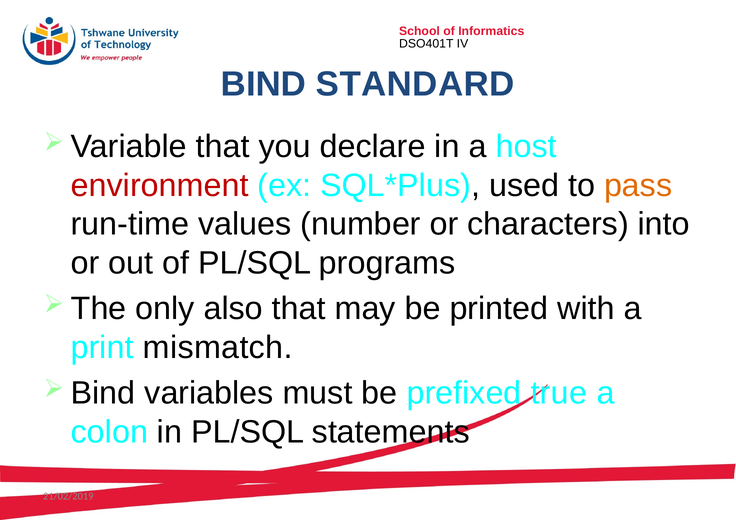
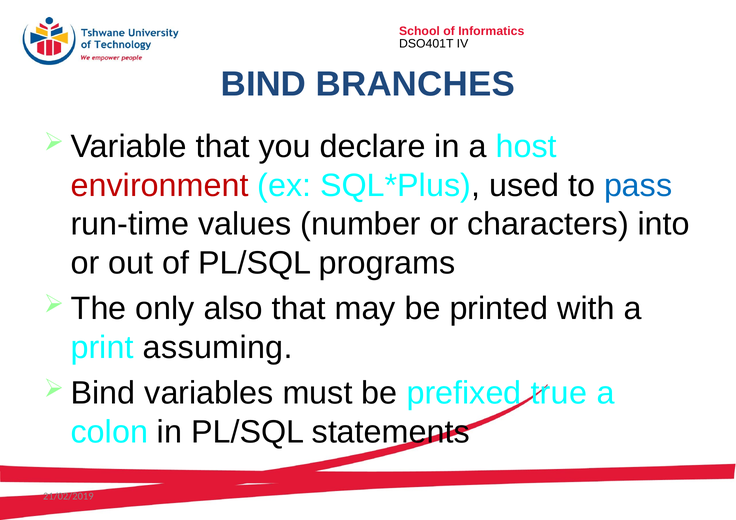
STANDARD: STANDARD -> BRANCHES
pass colour: orange -> blue
mismatch: mismatch -> assuming
